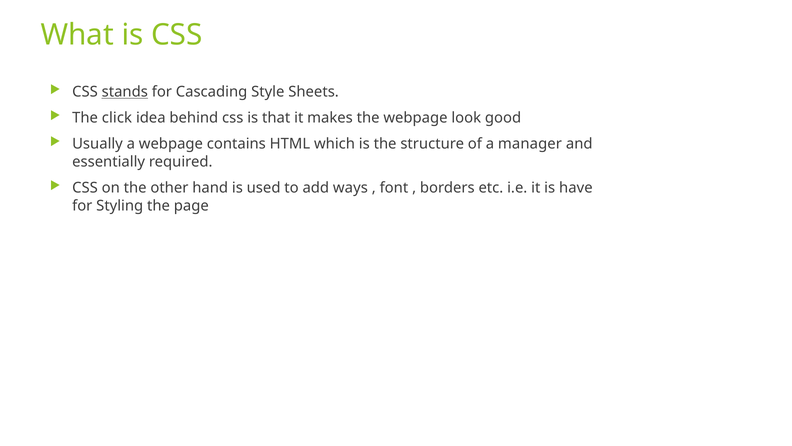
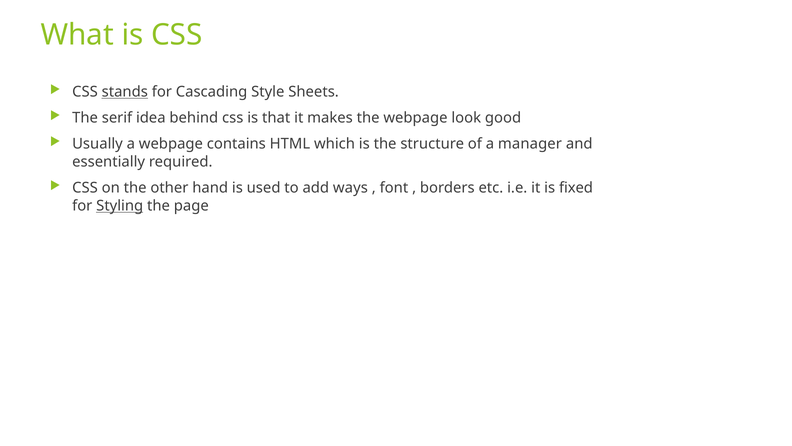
click: click -> serif
have: have -> fixed
Styling underline: none -> present
